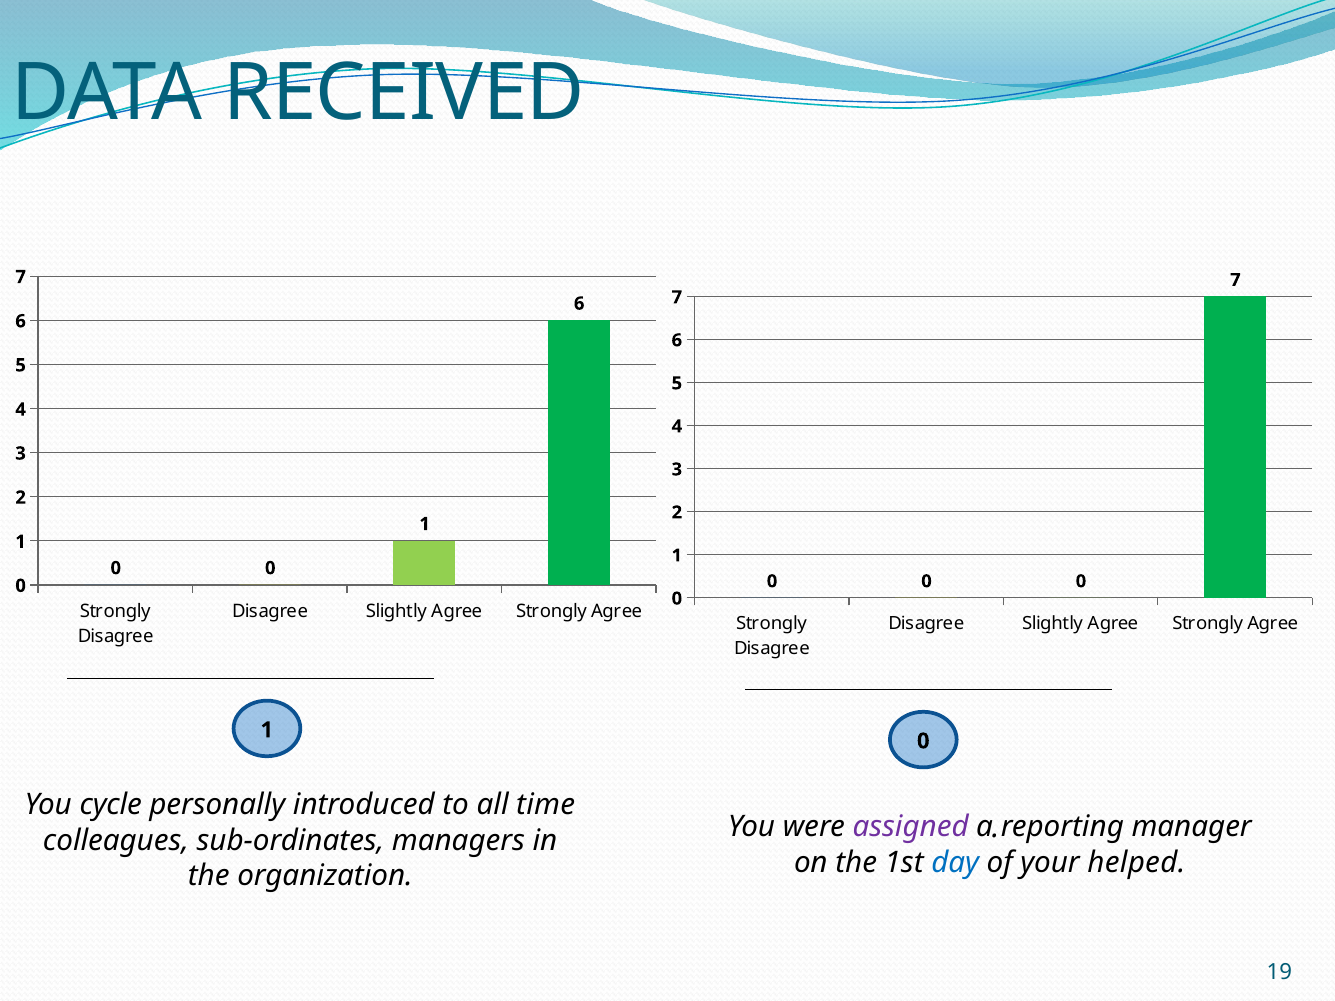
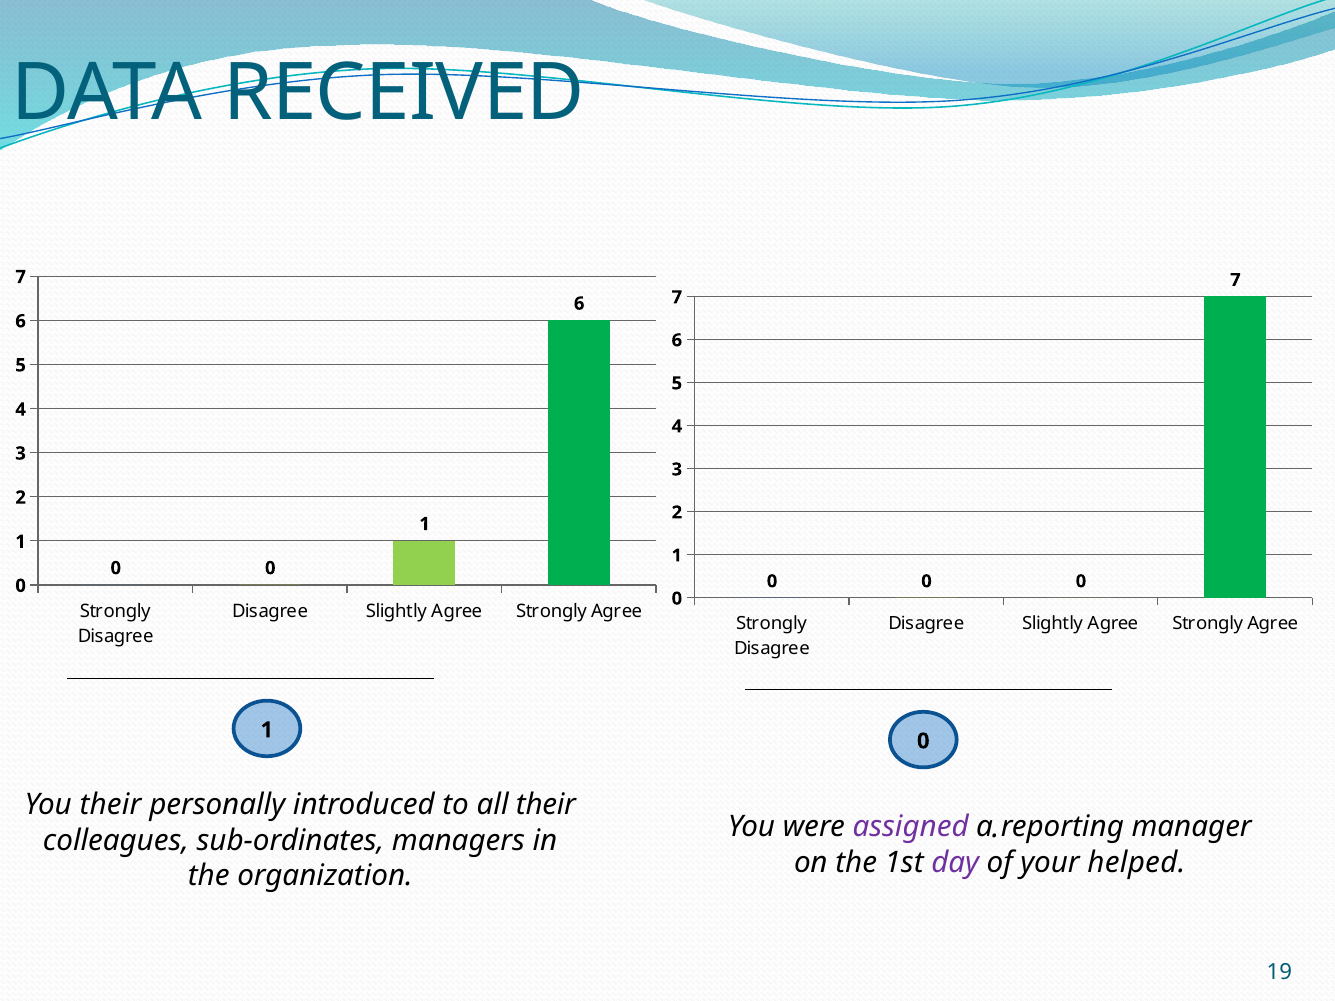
You cycle: cycle -> their
all time: time -> their
day colour: blue -> purple
